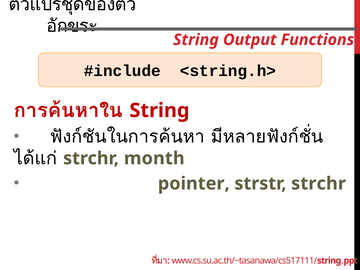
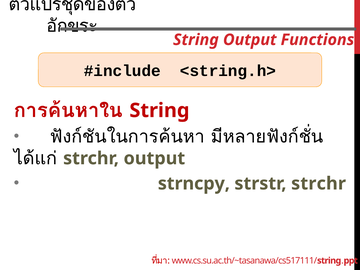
strchr month: month -> output
pointer: pointer -> strncpy
